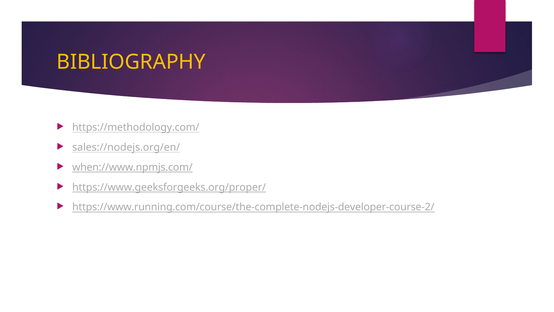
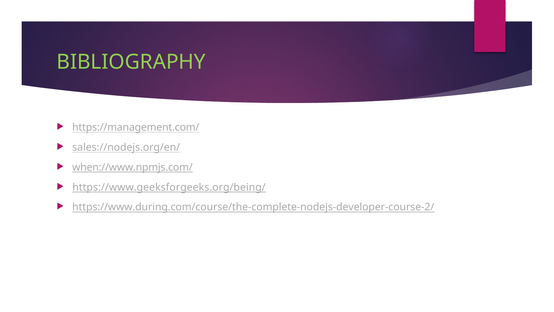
BIBLIOGRAPHY colour: yellow -> light green
https://methodology.com/: https://methodology.com/ -> https://management.com/
https://www.geeksforgeeks.org/proper/: https://www.geeksforgeeks.org/proper/ -> https://www.geeksforgeeks.org/being/
https://www.running.com/course/the-complete-nodejs-developer-course-2/: https://www.running.com/course/the-complete-nodejs-developer-course-2/ -> https://www.during.com/course/the-complete-nodejs-developer-course-2/
